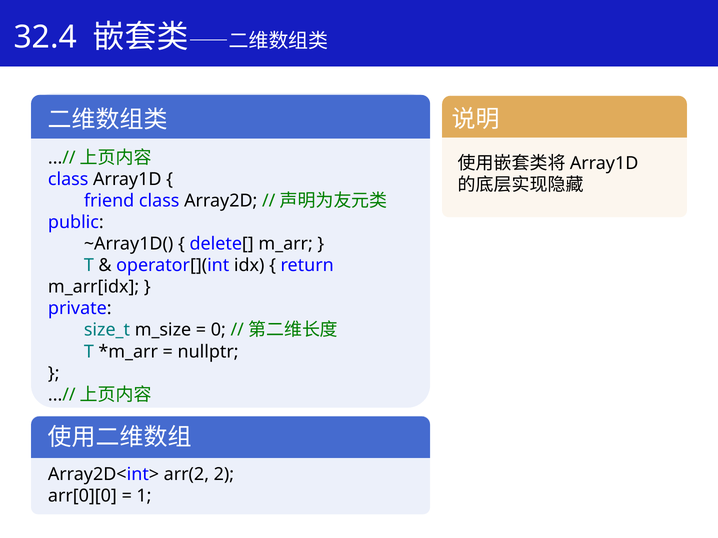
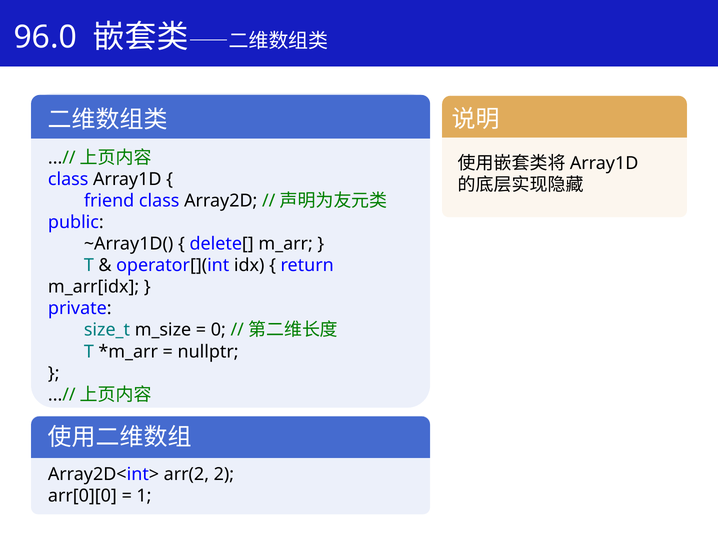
32.4: 32.4 -> 96.0
